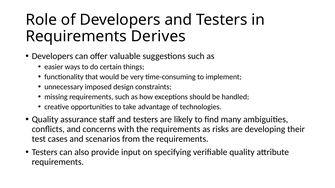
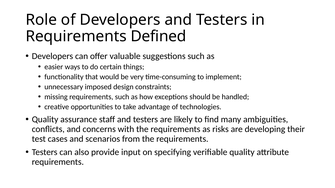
Derives: Derives -> Defined
